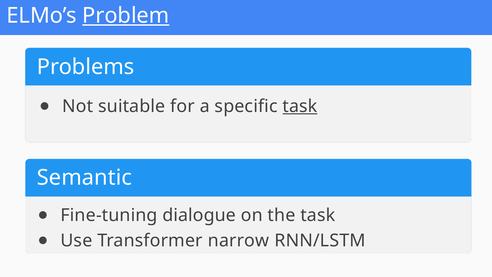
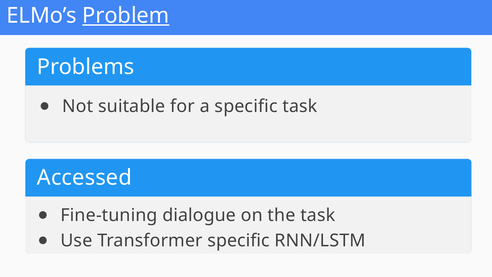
task at (300, 106) underline: present -> none
Semantic: Semantic -> Accessed
Transformer narrow: narrow -> specific
